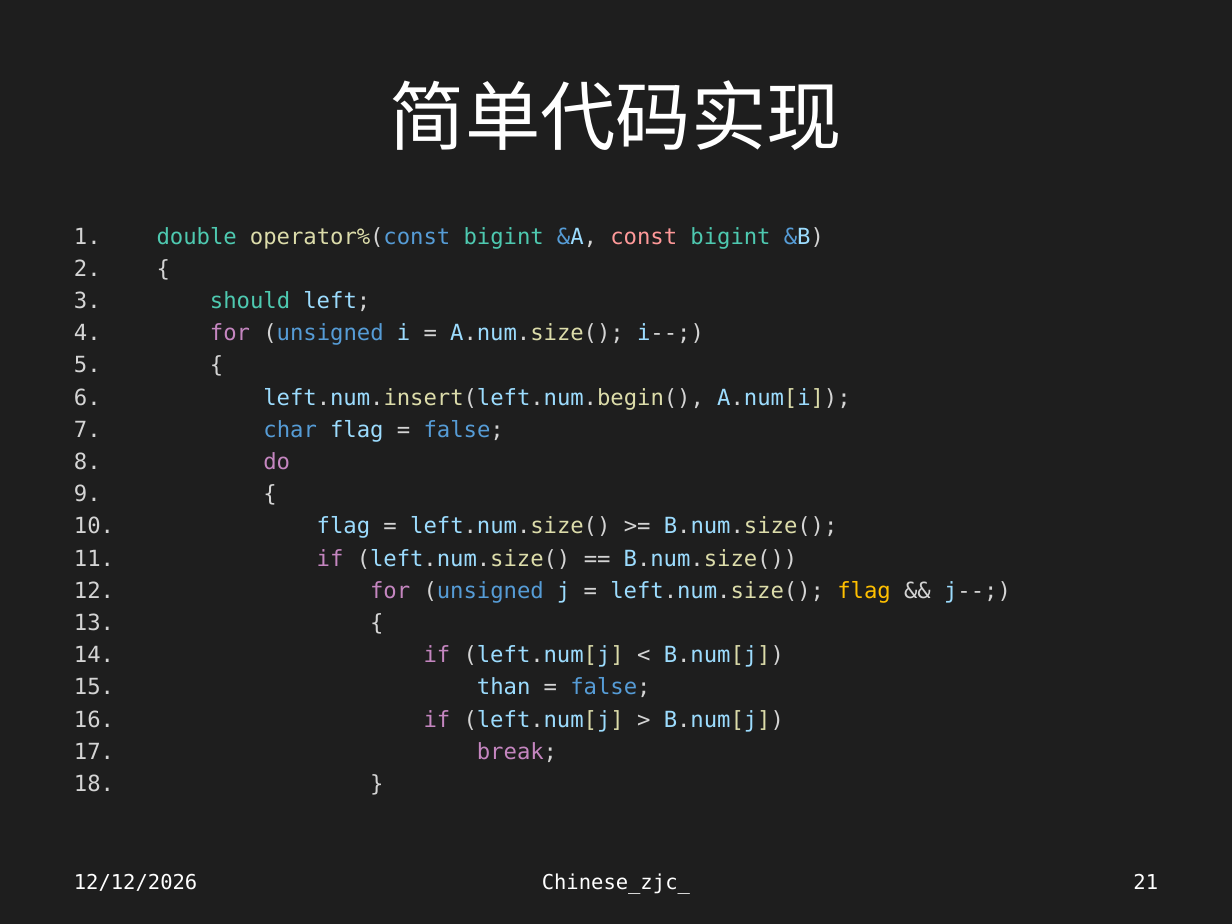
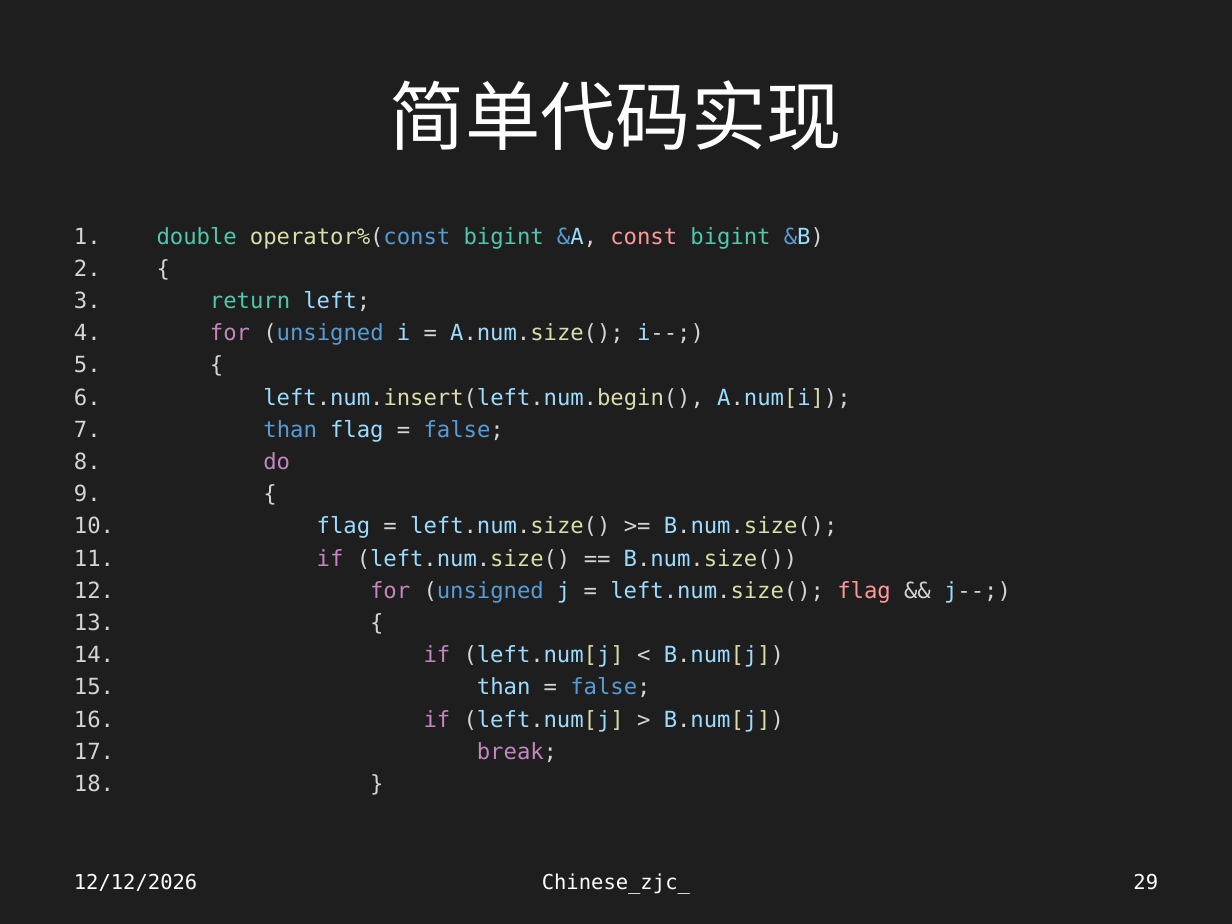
should: should -> return
char at (290, 430): char -> than
flag at (864, 591) colour: yellow -> pink
21: 21 -> 29
